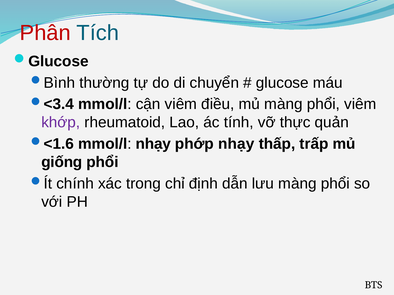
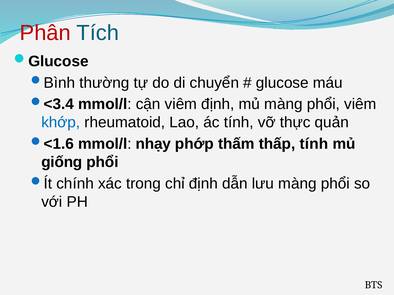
viêm điều: điều -> định
khớp colour: purple -> blue
phớp nhạy: nhạy -> thấm
trấp: trấp -> tính
